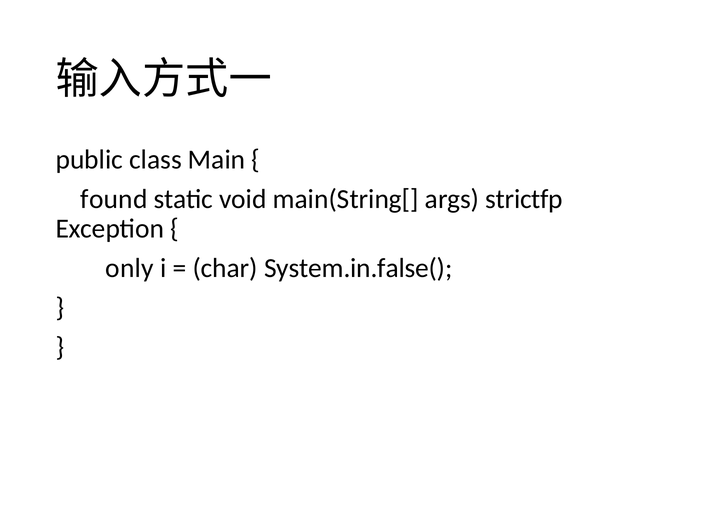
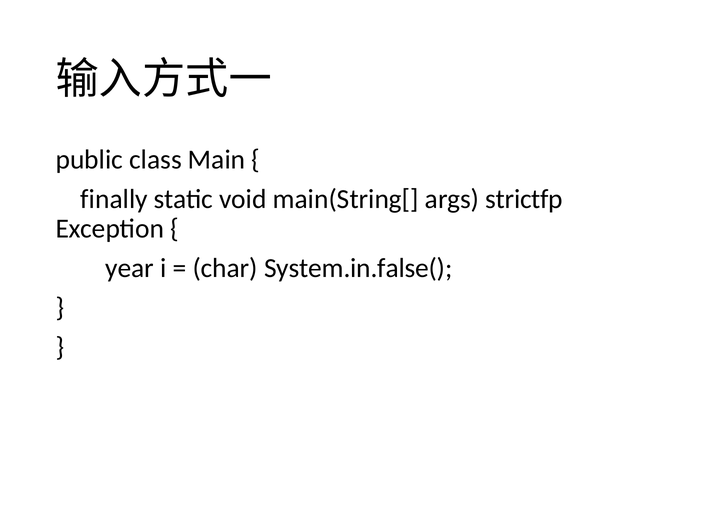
found: found -> finally
only: only -> year
